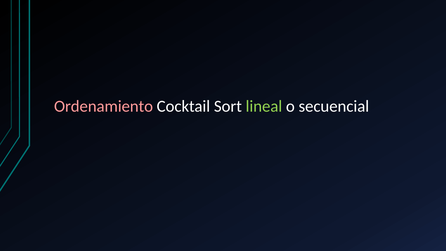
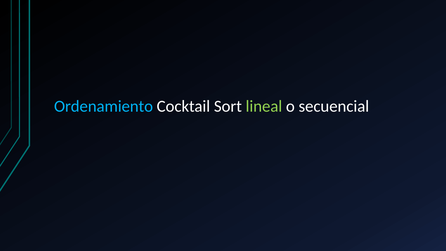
Ordenamiento colour: pink -> light blue
